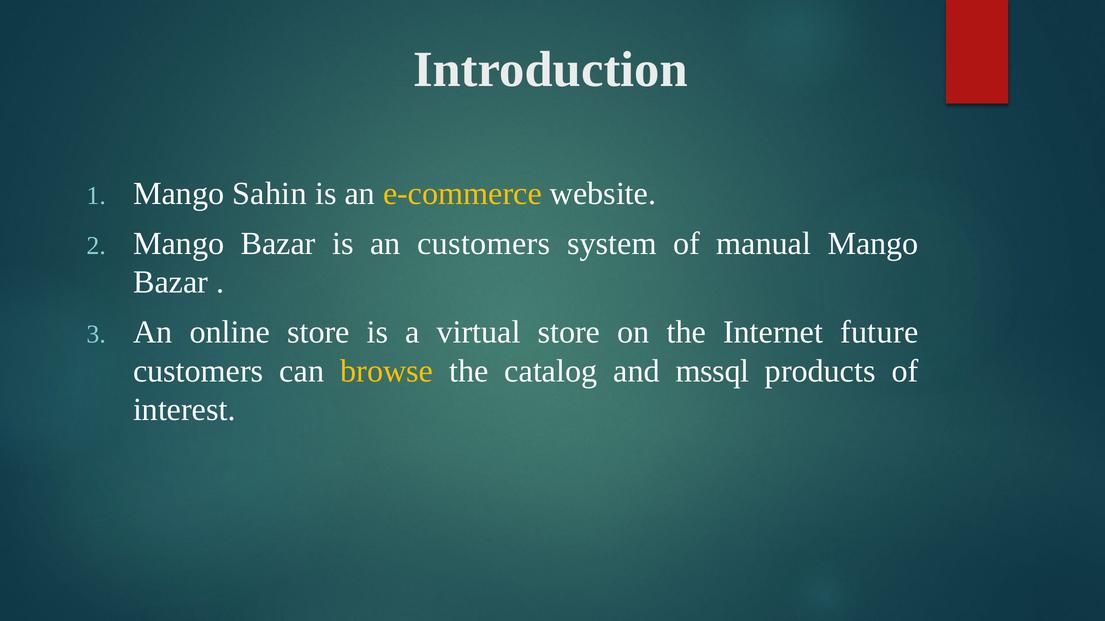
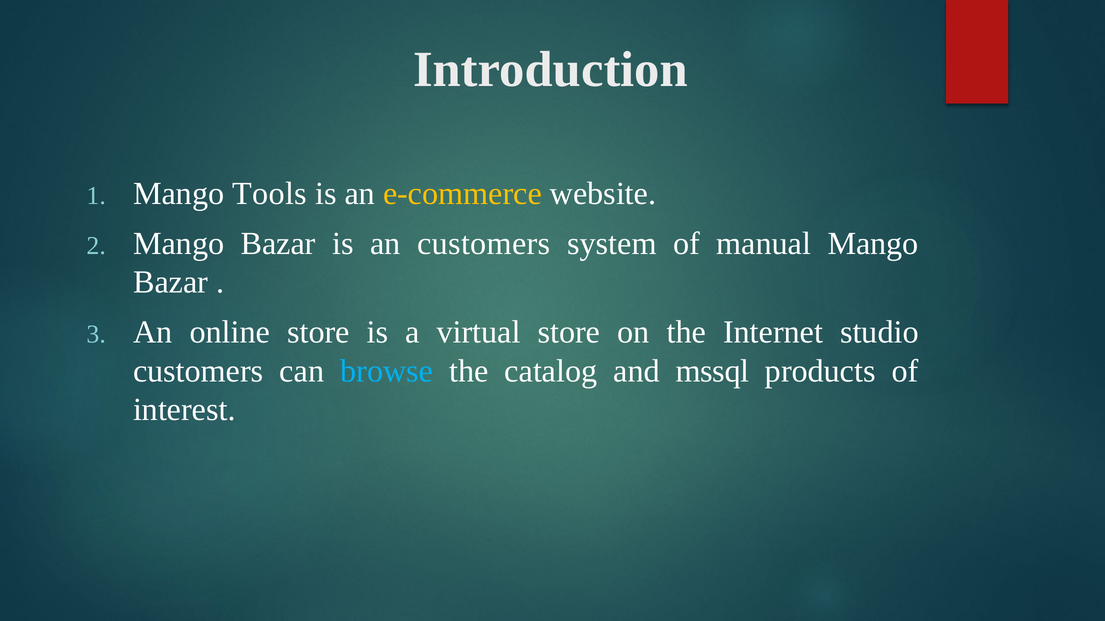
Sahin: Sahin -> Tools
future: future -> studio
browse colour: yellow -> light blue
